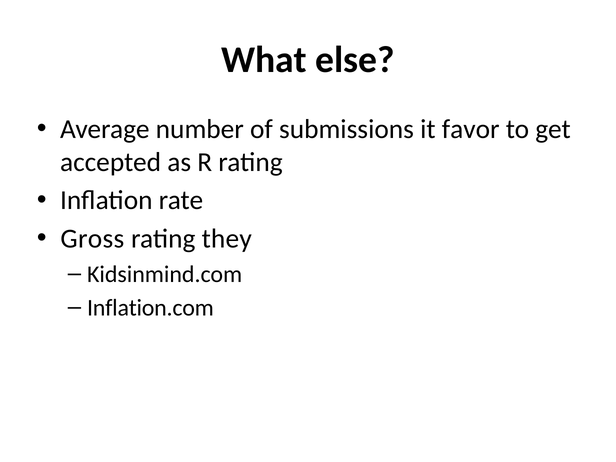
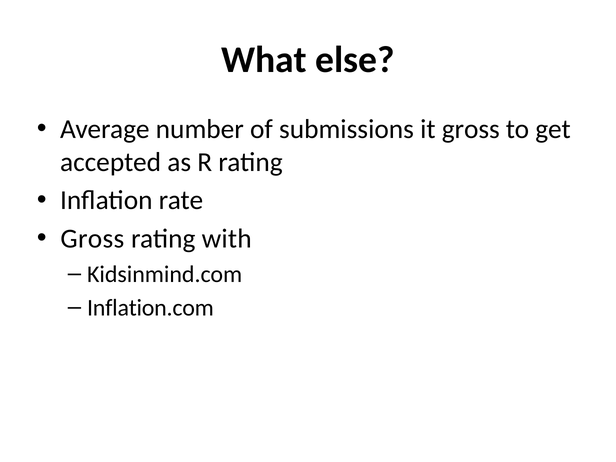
it favor: favor -> gross
they: they -> with
